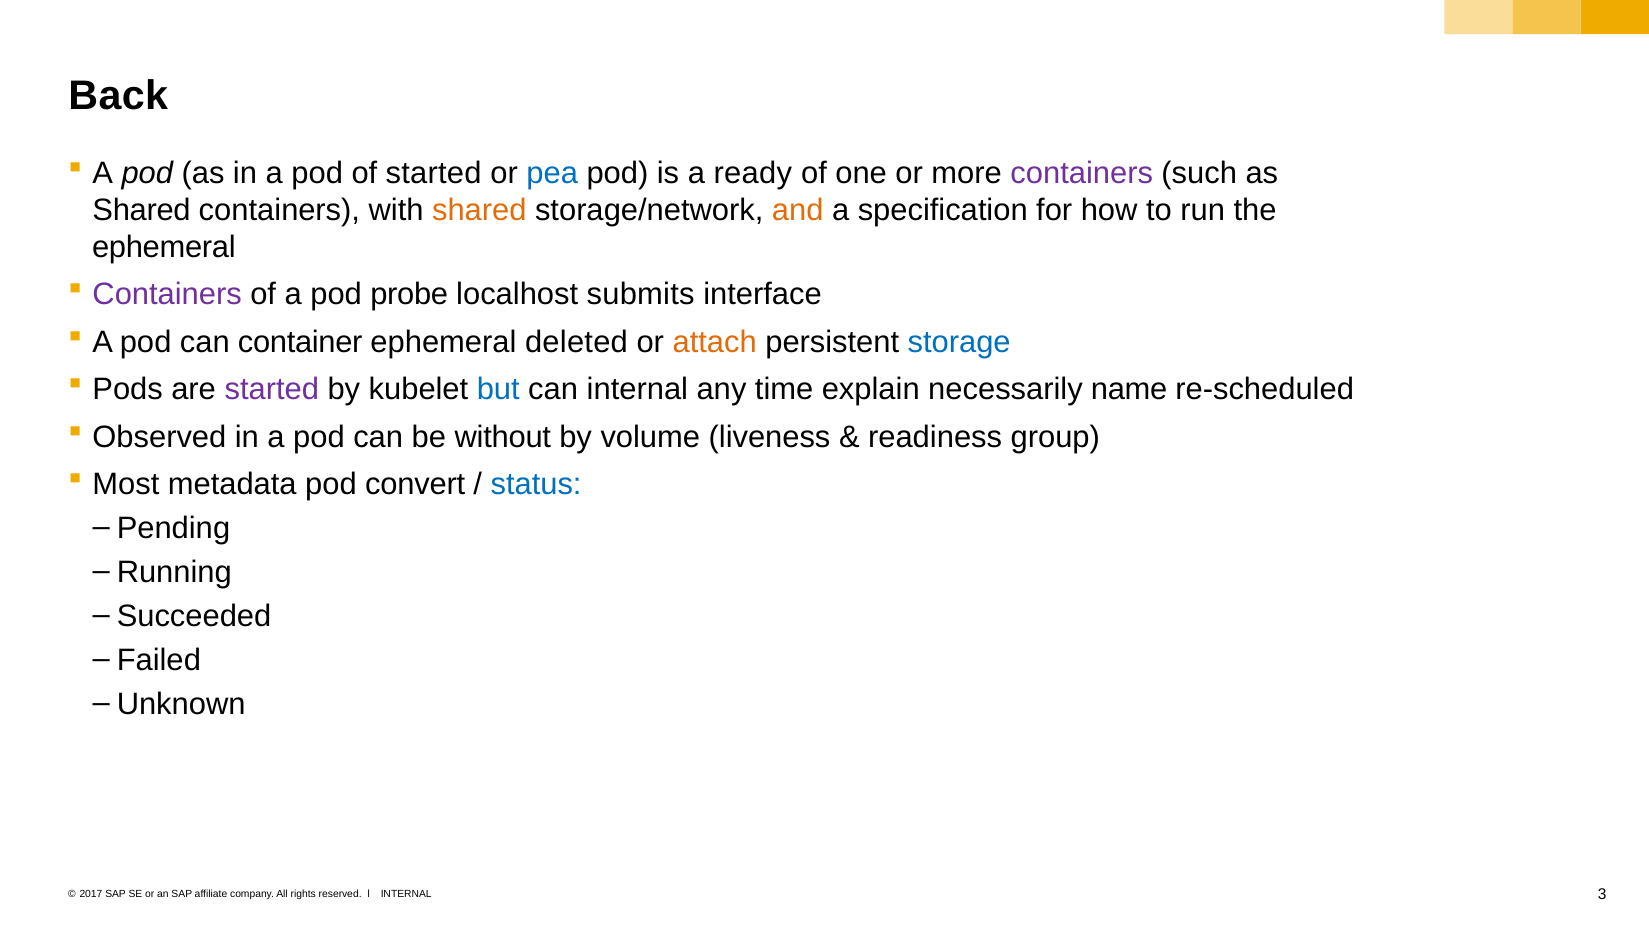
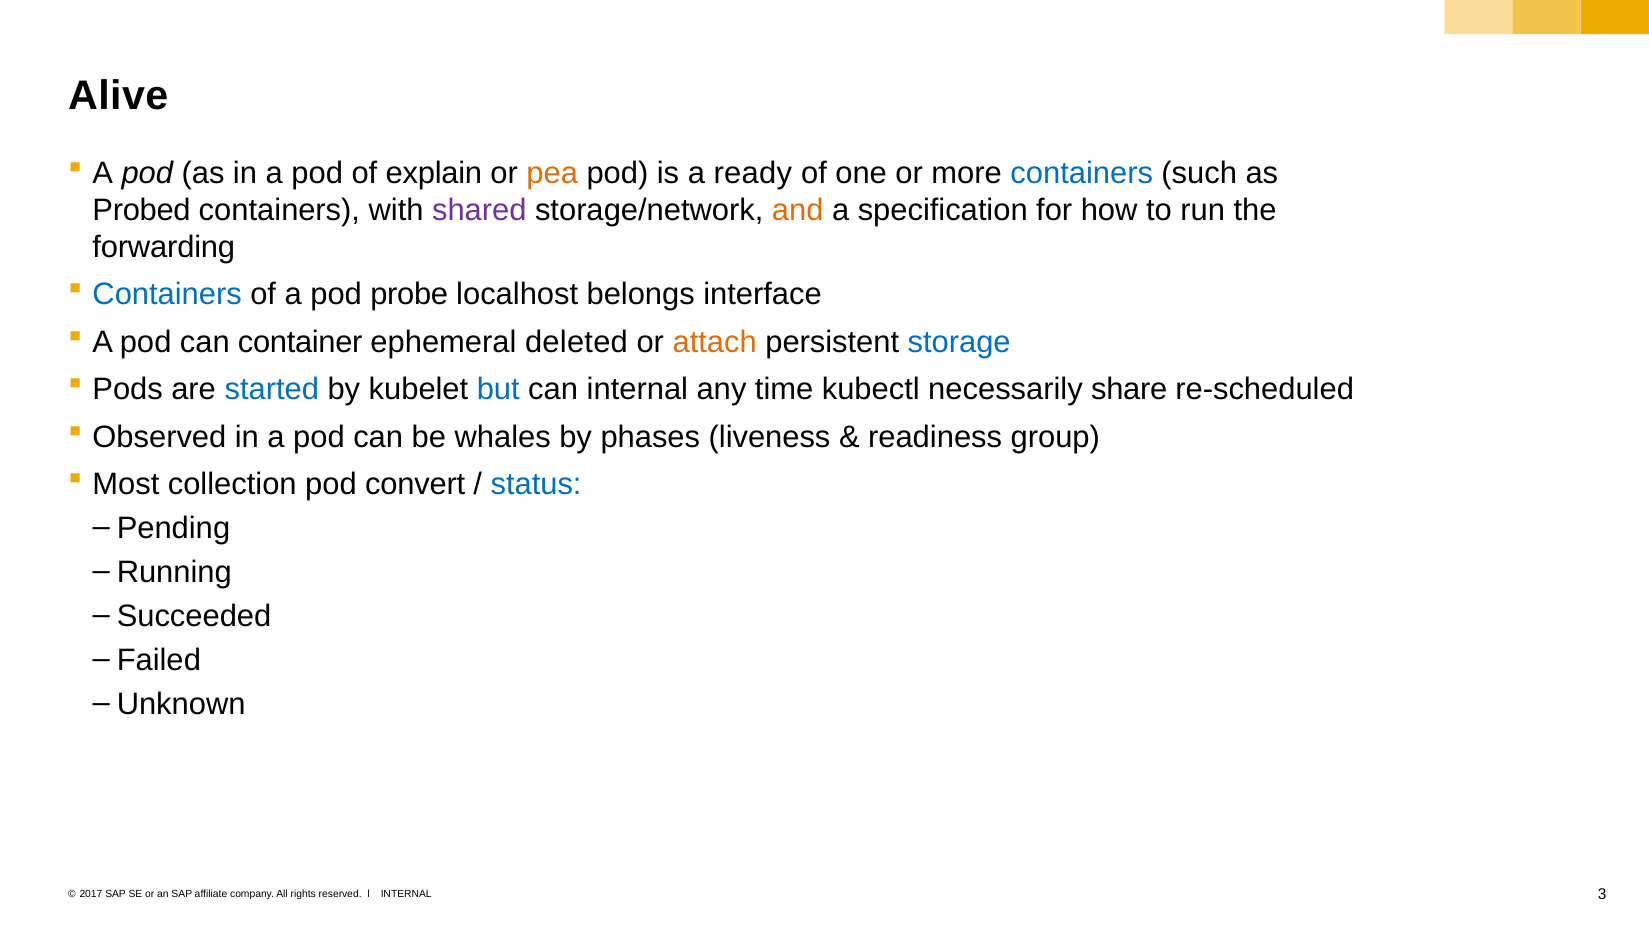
Back: Back -> Alive
of started: started -> explain
pea colour: blue -> orange
containers at (1082, 173) colour: purple -> blue
Shared at (142, 210): Shared -> Probed
shared at (479, 210) colour: orange -> purple
ephemeral at (164, 247): ephemeral -> forwarding
Containers at (167, 294) colour: purple -> blue
submits: submits -> belongs
started at (272, 389) colour: purple -> blue
explain: explain -> kubectl
name: name -> share
without: without -> whales
volume: volume -> phases
metadata: metadata -> collection
